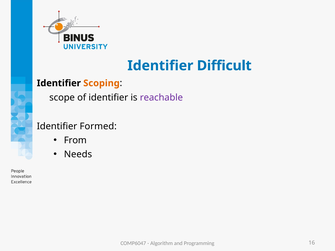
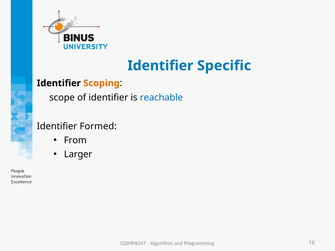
Difficult: Difficult -> Specific
reachable colour: purple -> blue
Needs: Needs -> Larger
